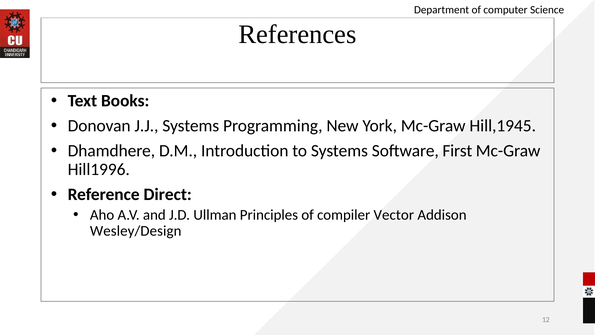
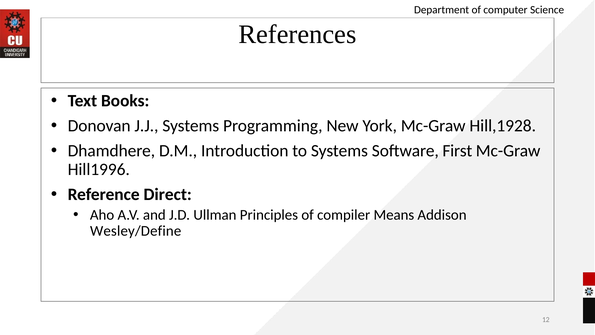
Hill,1945: Hill,1945 -> Hill,1928
Vector: Vector -> Means
Wesley/Design: Wesley/Design -> Wesley/Define
